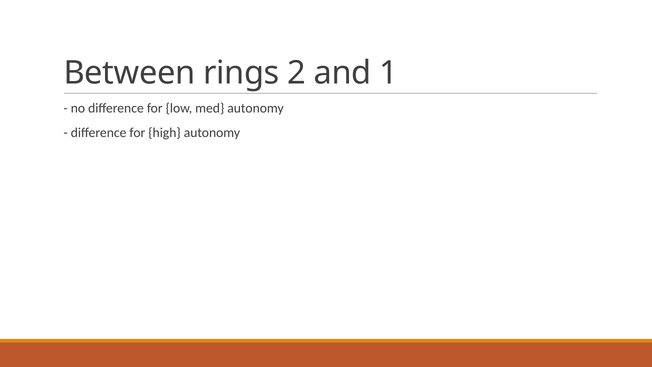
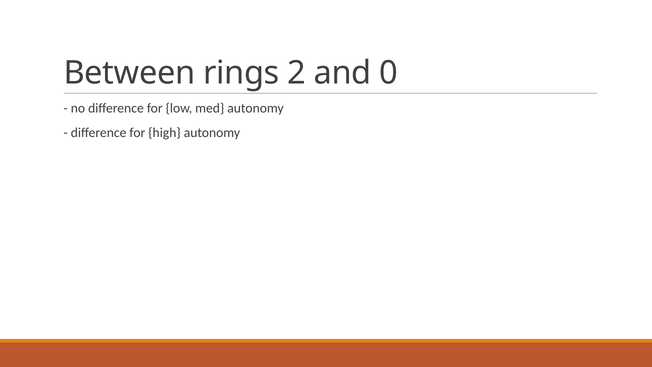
1: 1 -> 0
